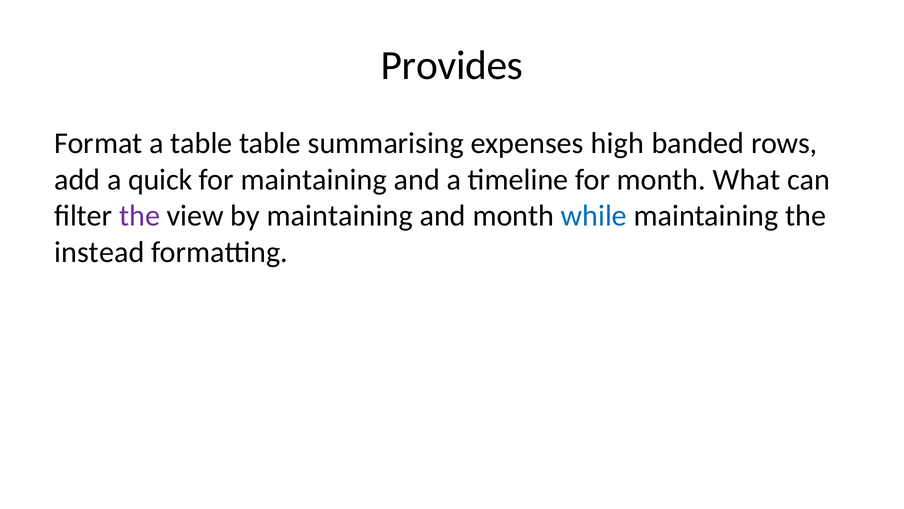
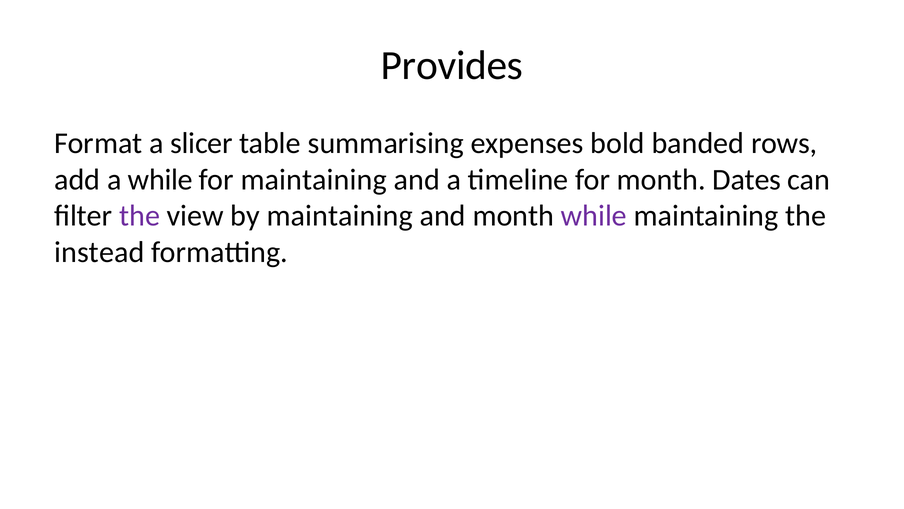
a table: table -> slicer
high: high -> bold
a quick: quick -> while
What: What -> Dates
while at (594, 216) colour: blue -> purple
